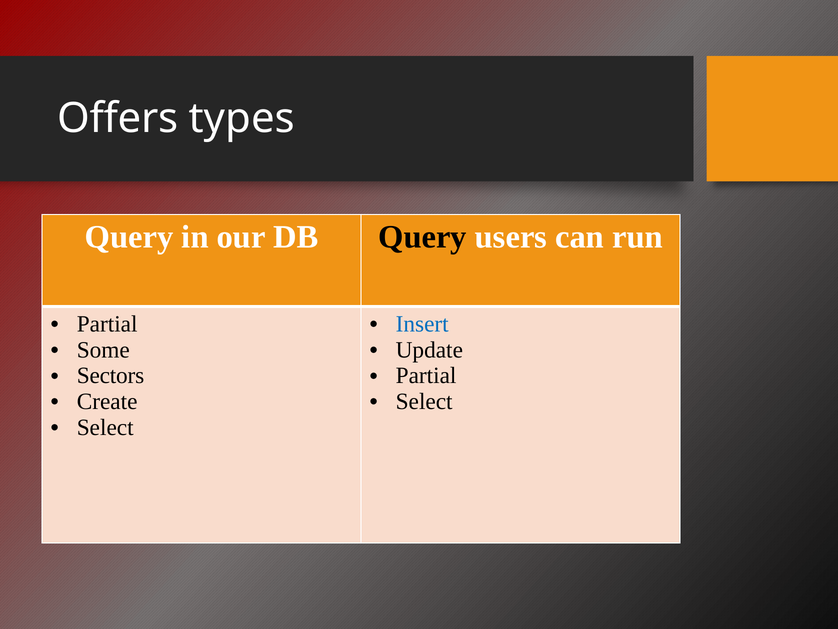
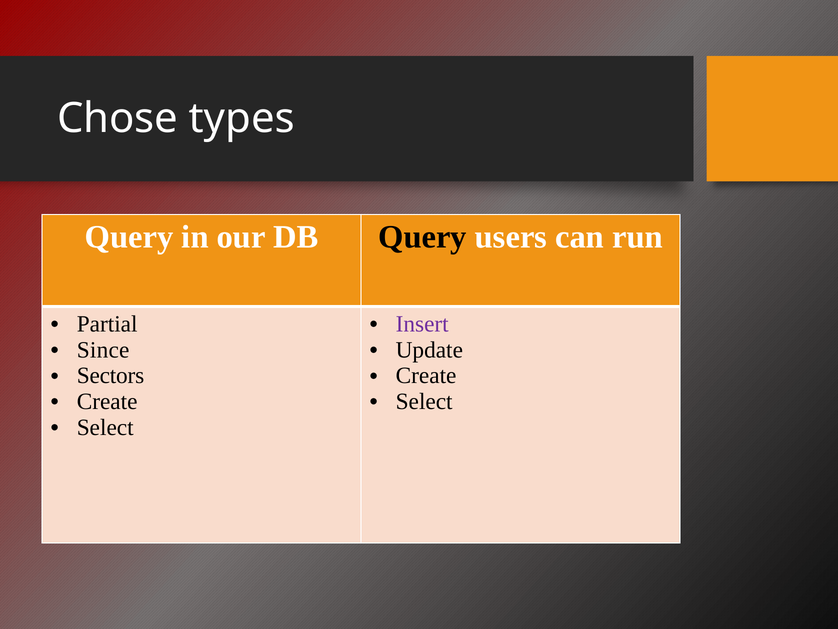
Offers: Offers -> Chose
Insert colour: blue -> purple
Some: Some -> Since
Partial at (426, 375): Partial -> Create
